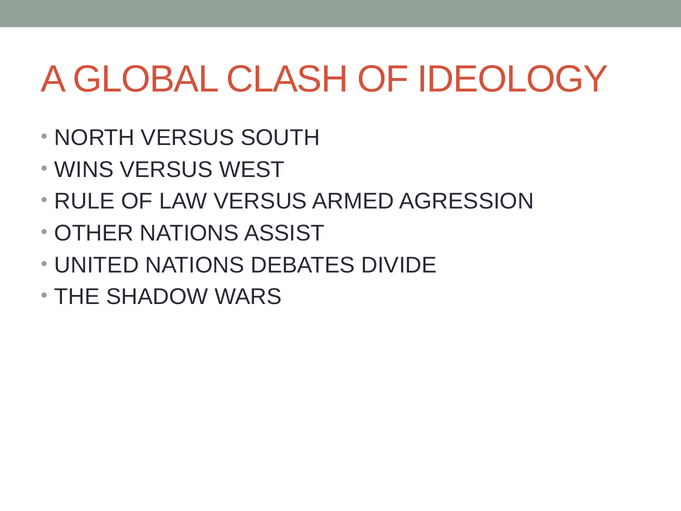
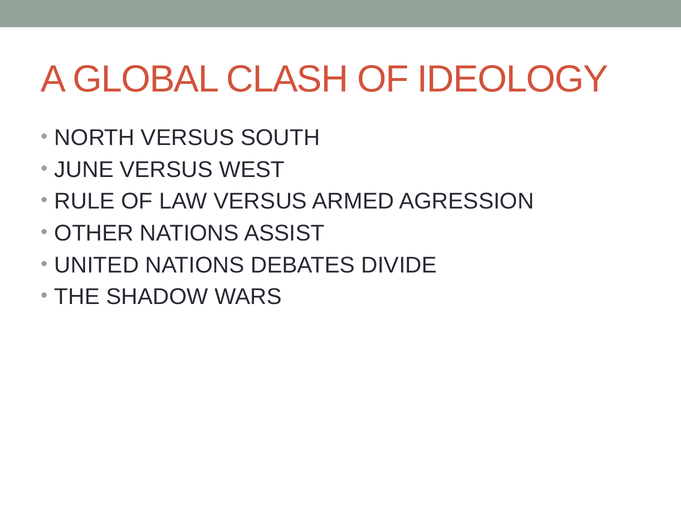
WINS: WINS -> JUNE
